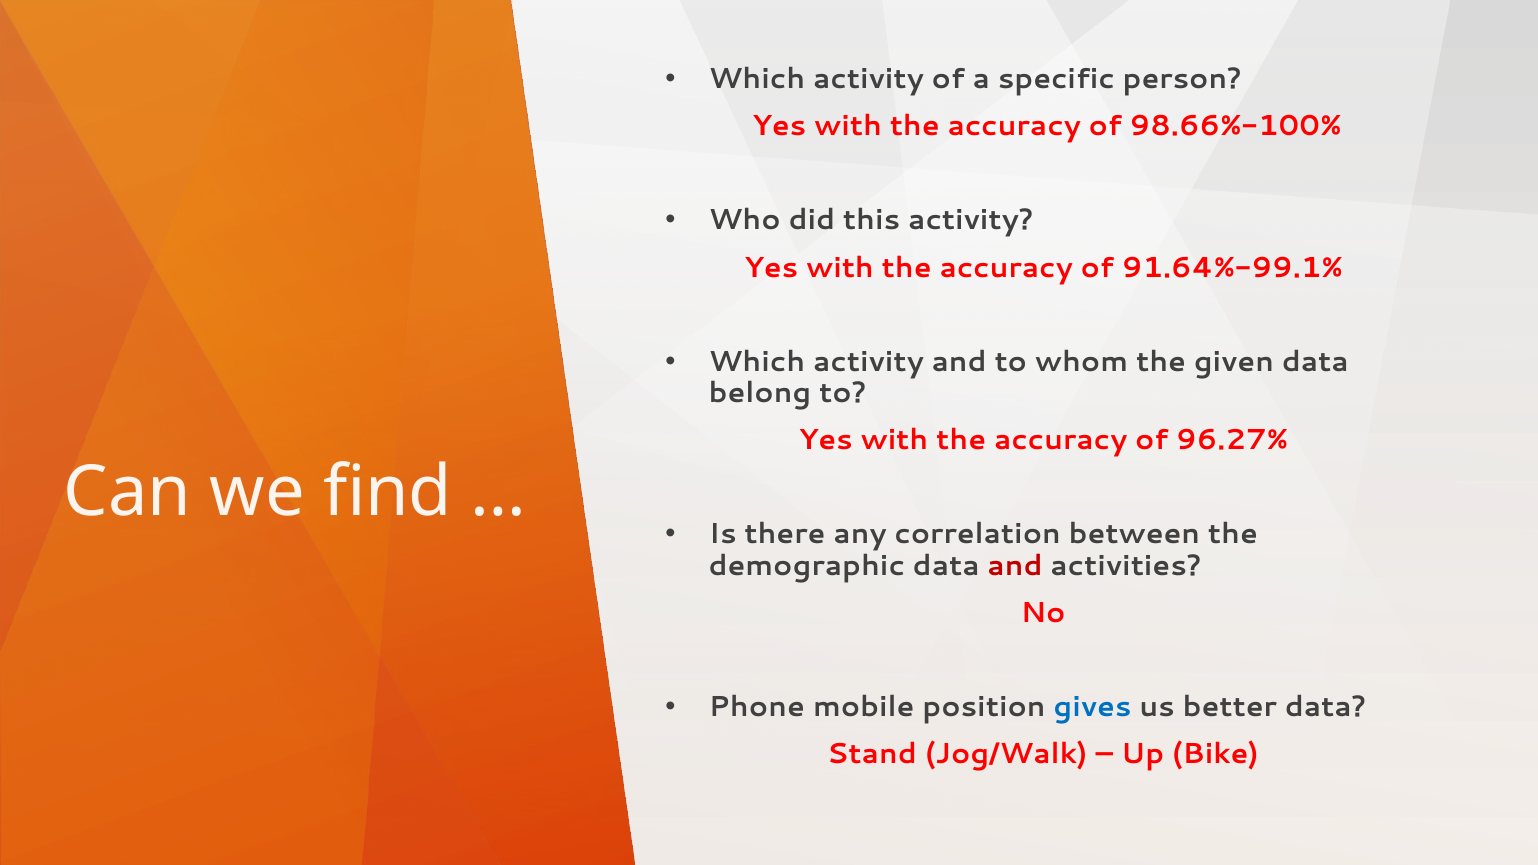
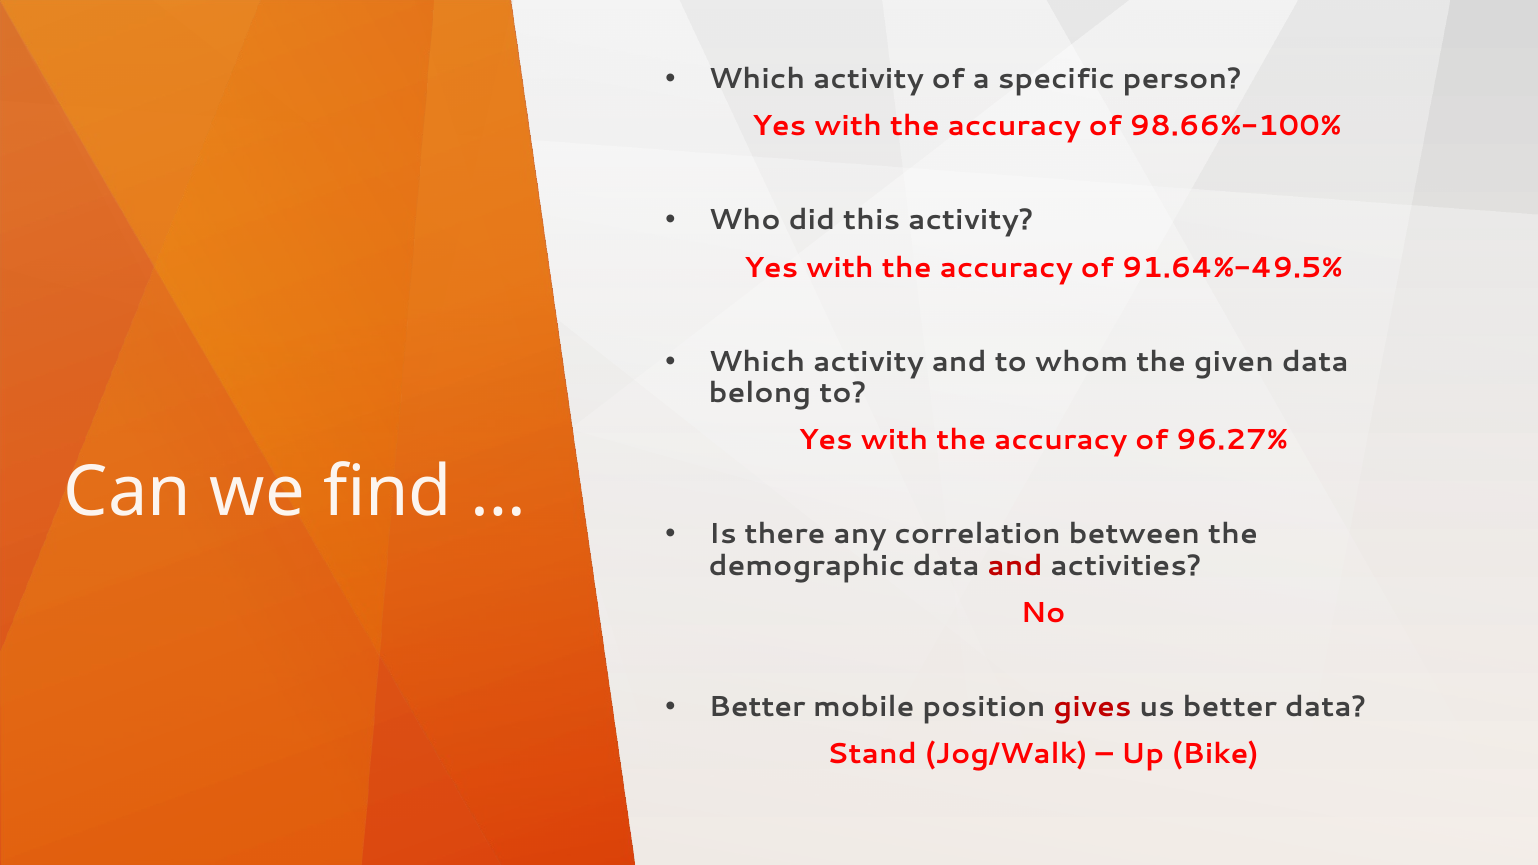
91.64%-99.1%: 91.64%-99.1% -> 91.64%-49.5%
Phone at (757, 707): Phone -> Better
gives colour: blue -> red
